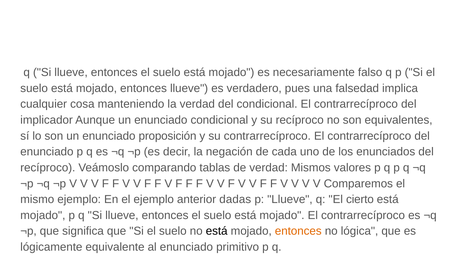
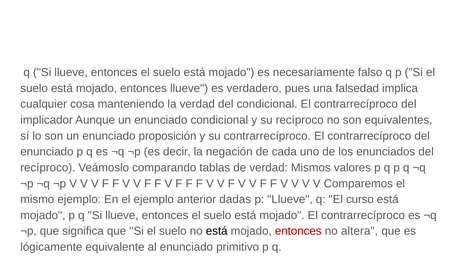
cierto: cierto -> curso
entonces at (298, 231) colour: orange -> red
lógica: lógica -> altera
